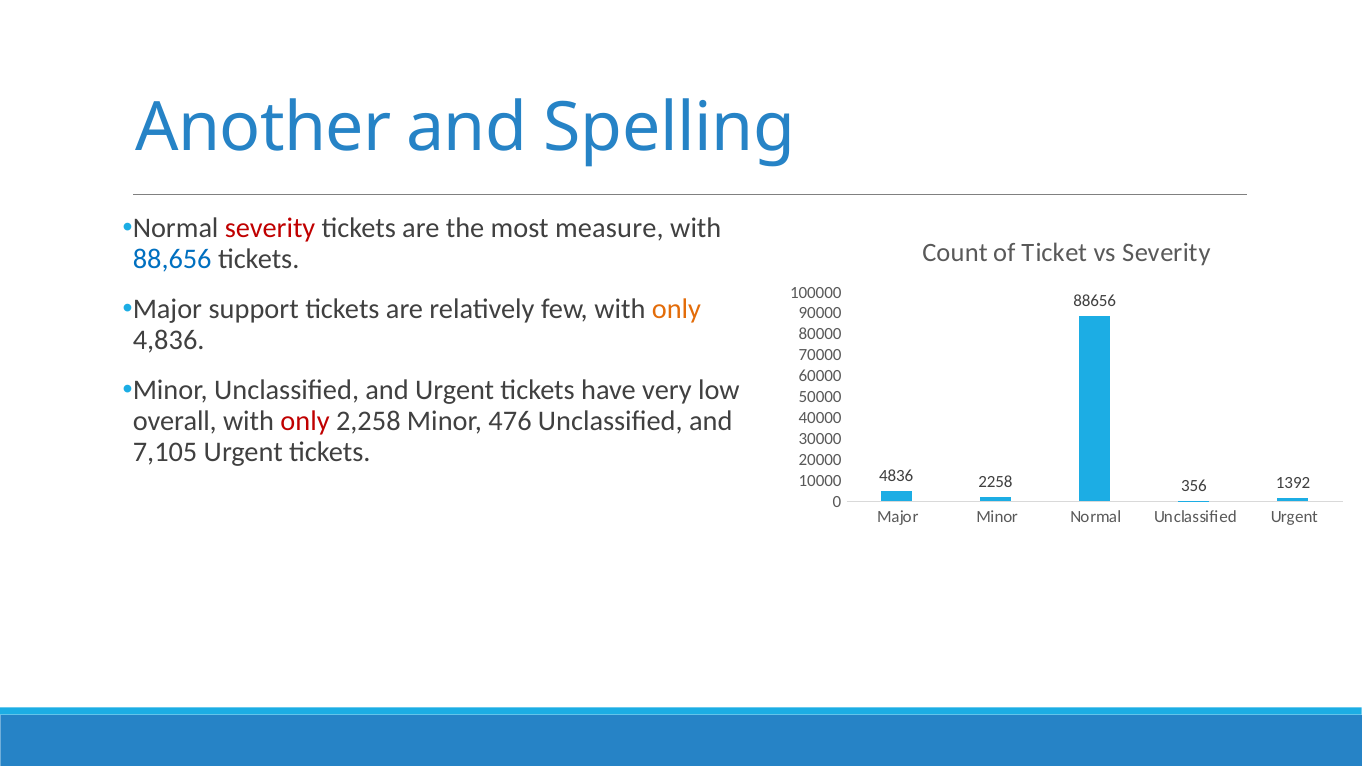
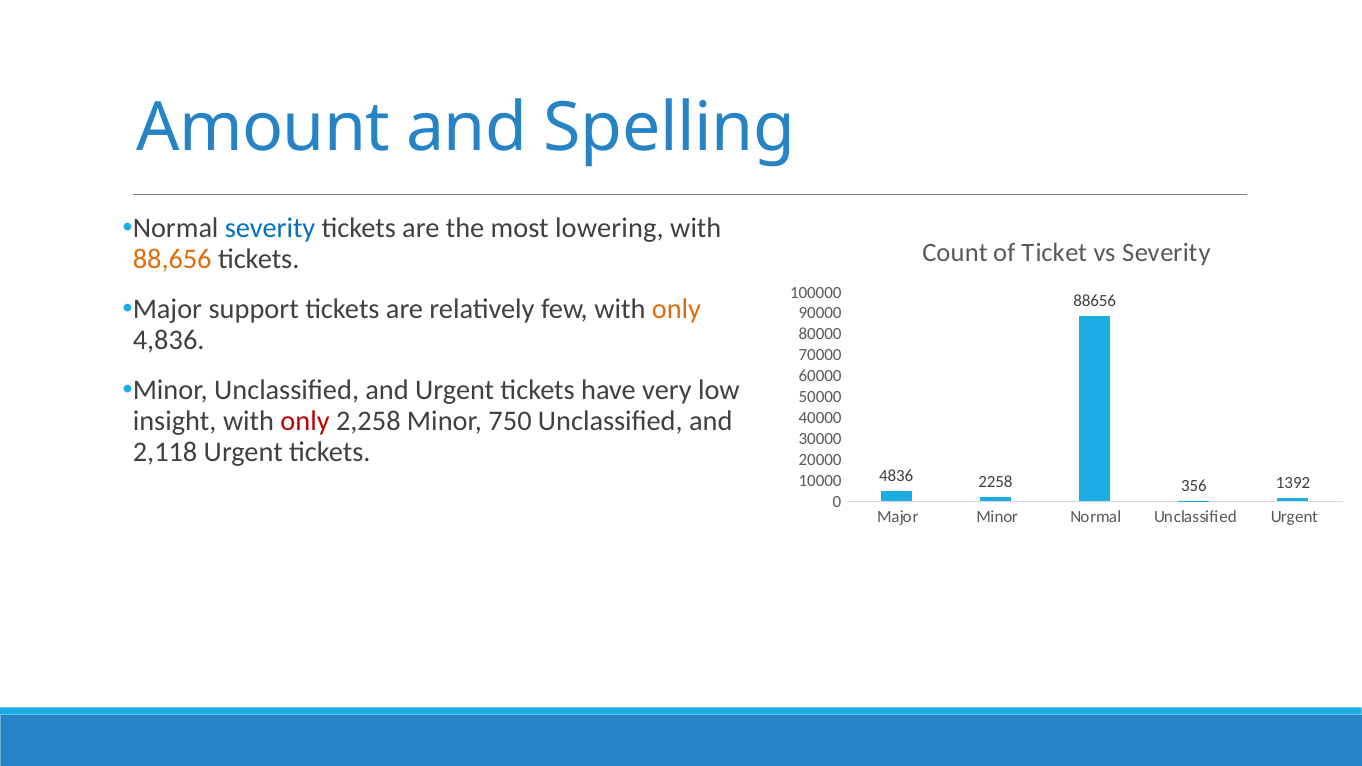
Another: Another -> Amount
severity at (270, 228) colour: red -> blue
measure: measure -> lowering
88,656 colour: blue -> orange
overall: overall -> insight
476: 476 -> 750
7,105: 7,105 -> 2,118
